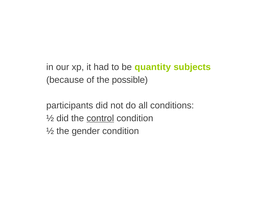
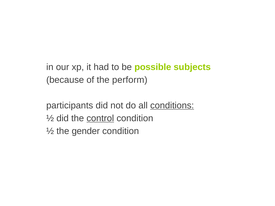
quantity: quantity -> possible
possible: possible -> perform
conditions underline: none -> present
